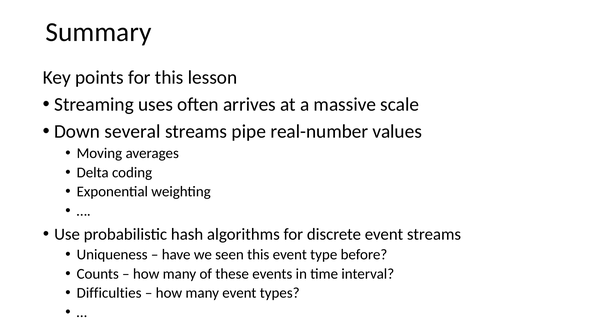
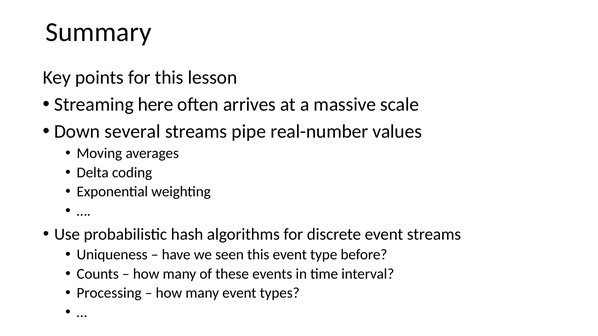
uses: uses -> here
Difficulties: Difficulties -> Processing
